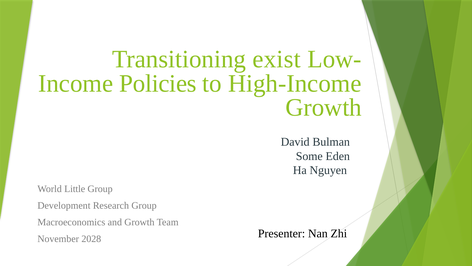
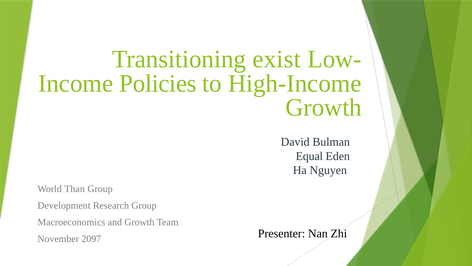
Some: Some -> Equal
Little: Little -> Than
2028: 2028 -> 2097
